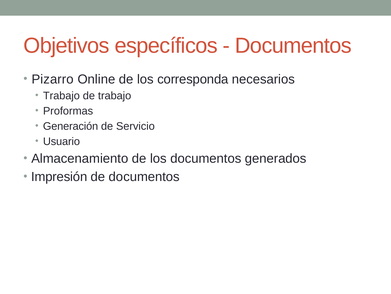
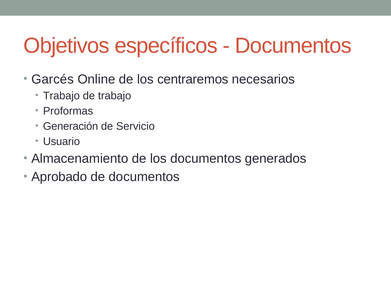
Pizarro: Pizarro -> Garcés
corresponda: corresponda -> centraremos
Impresión: Impresión -> Aprobado
